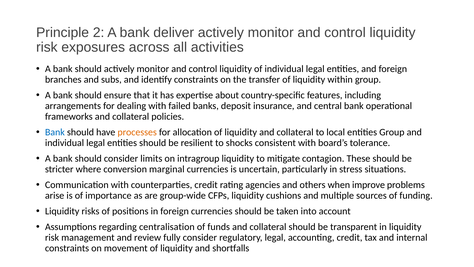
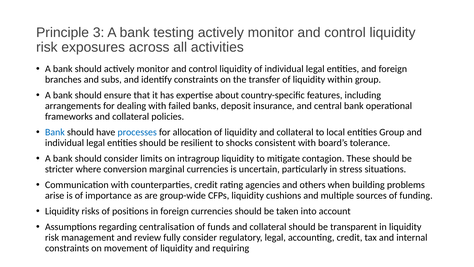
2: 2 -> 3
deliver: deliver -> testing
processes colour: orange -> blue
improve: improve -> building
shortfalls: shortfalls -> requiring
